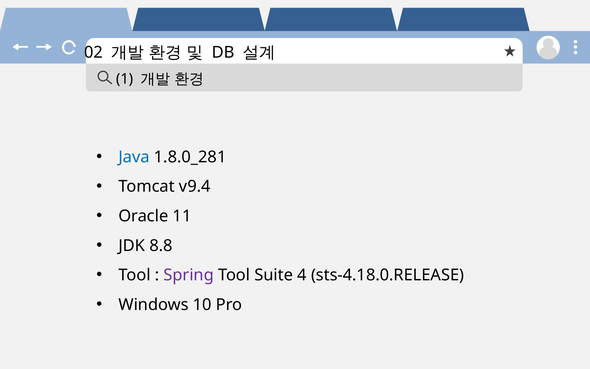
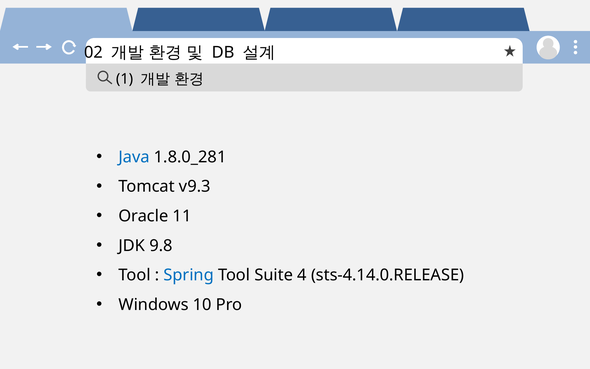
v9.4: v9.4 -> v9.3
8.8: 8.8 -> 9.8
Spring colour: purple -> blue
sts-4.18.0.RELEASE: sts-4.18.0.RELEASE -> sts-4.14.0.RELEASE
